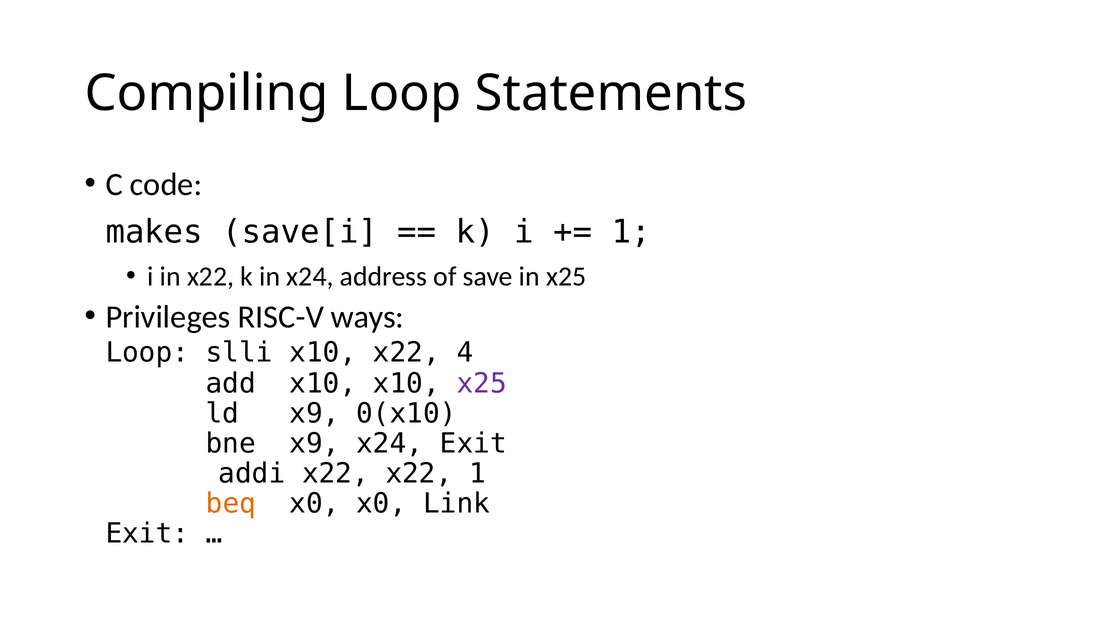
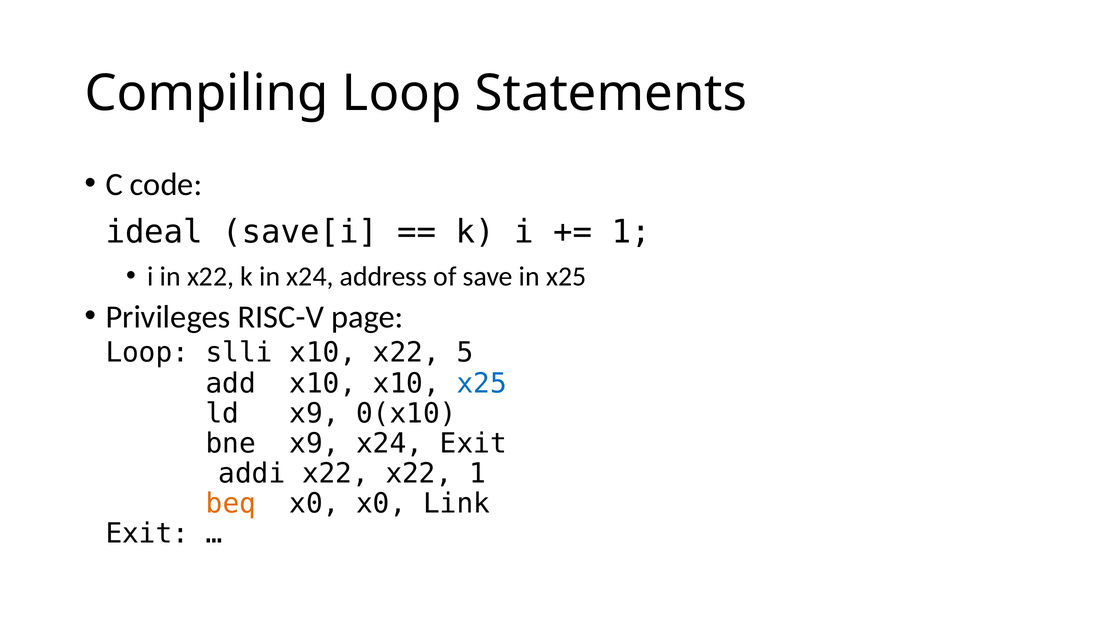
makes: makes -> ideal
ways: ways -> page
4: 4 -> 5
x25 at (482, 384) colour: purple -> blue
